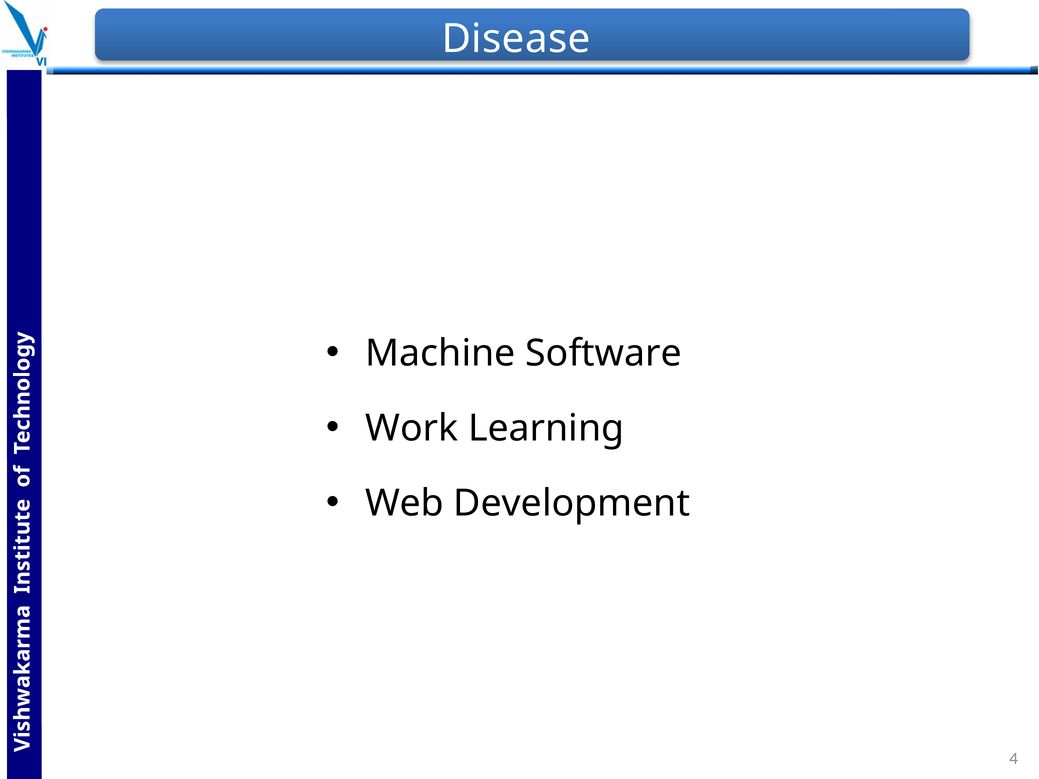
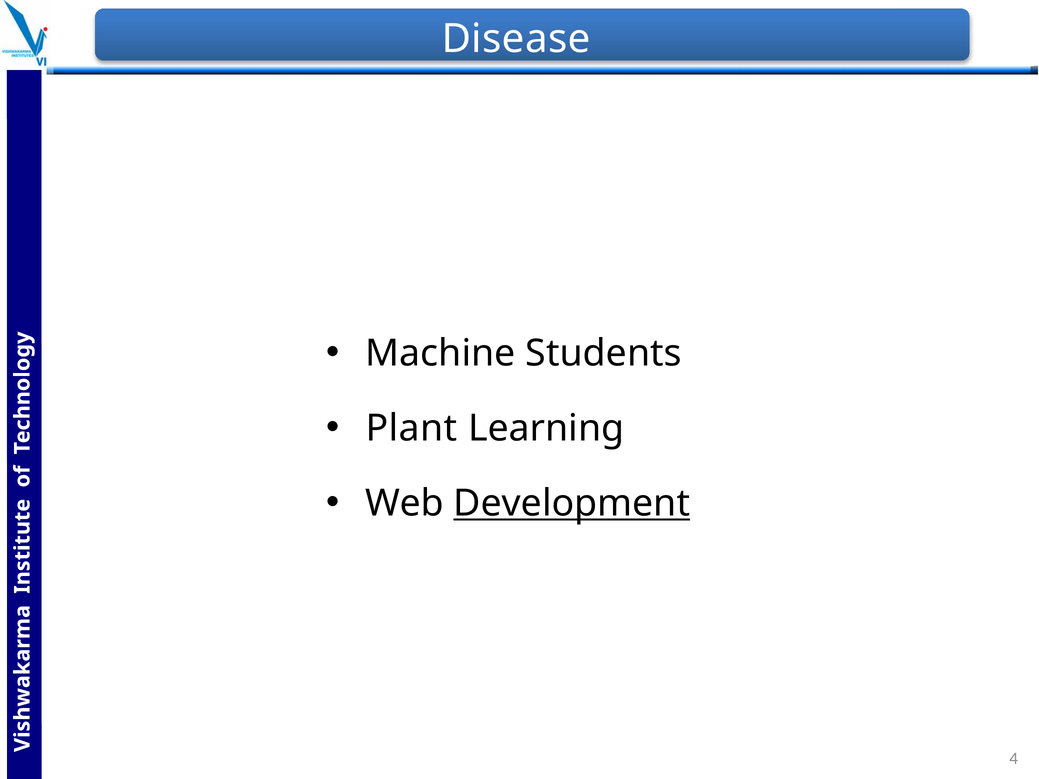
Software: Software -> Students
Work: Work -> Plant
Development underline: none -> present
